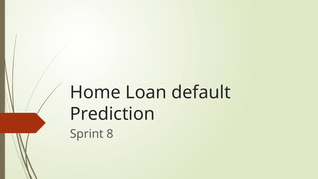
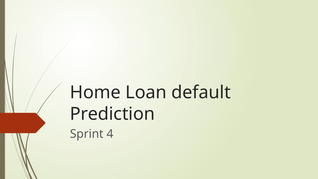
8: 8 -> 4
